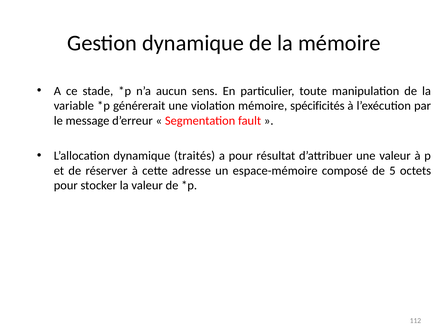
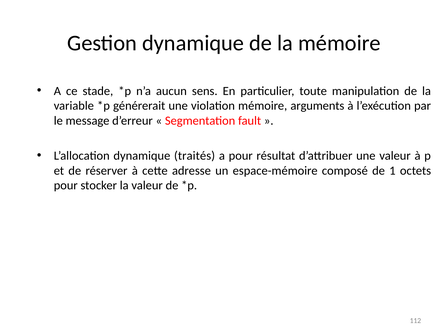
spécificités: spécificités -> arguments
5: 5 -> 1
